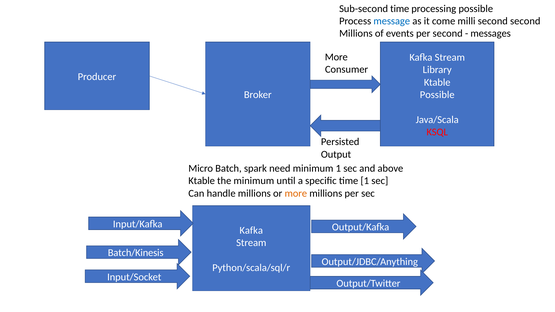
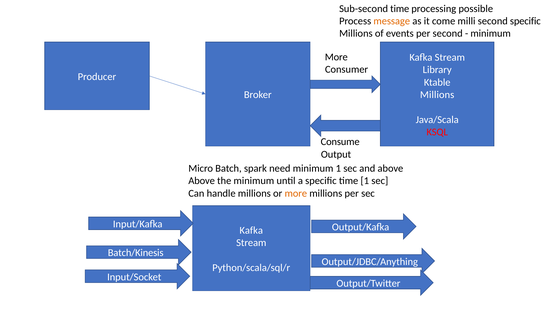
message colour: blue -> orange
second second: second -> specific
messages at (491, 34): messages -> minimum
Possible at (437, 95): Possible -> Millions
Persisted: Persisted -> Consume
Ktable at (202, 181): Ktable -> Above
